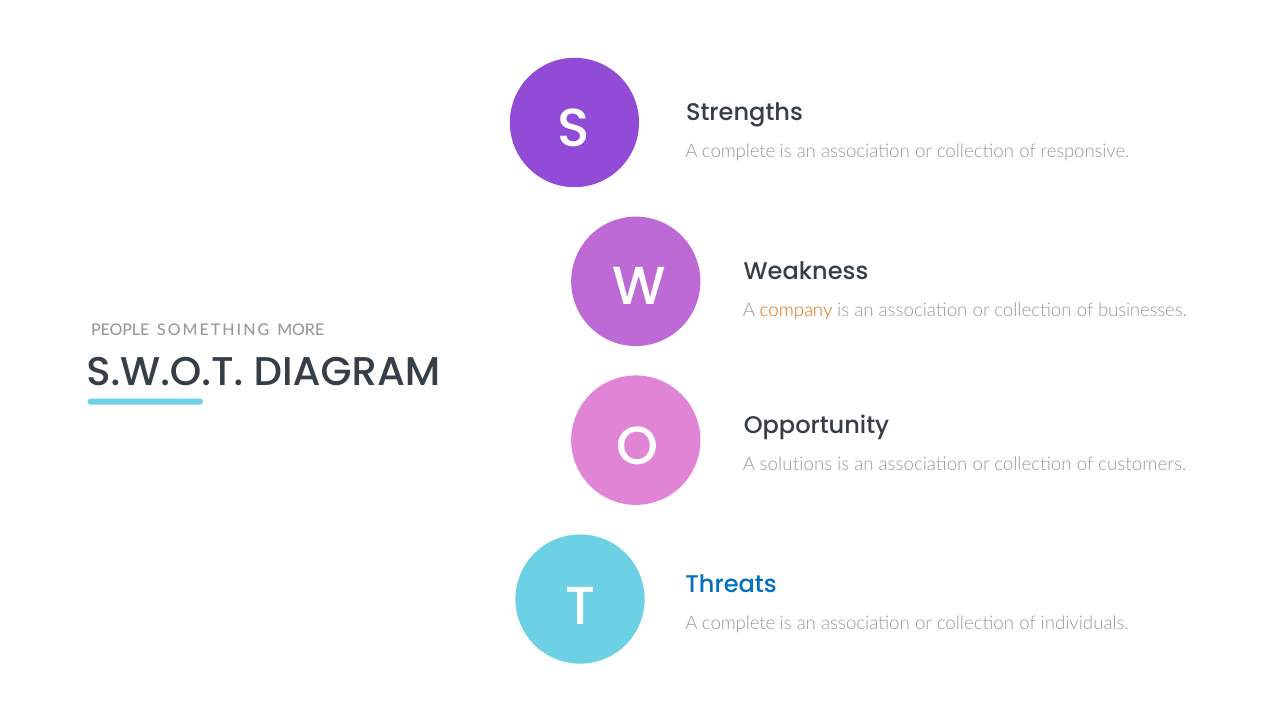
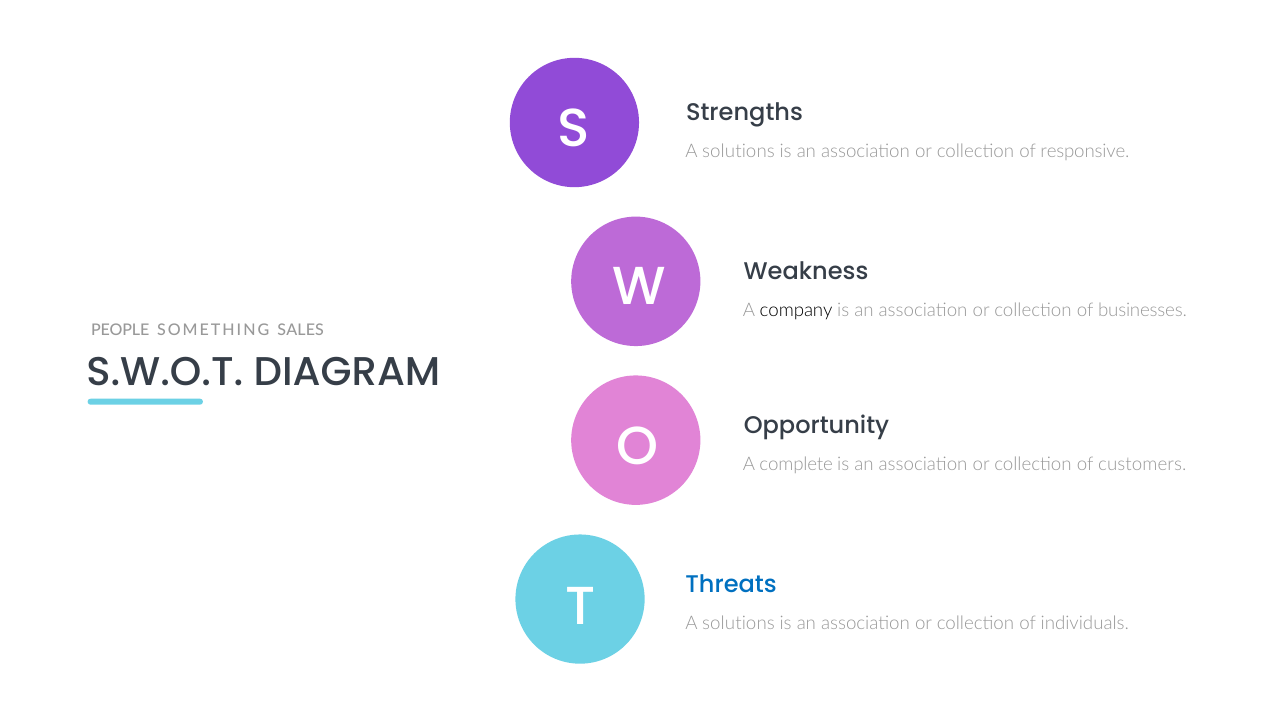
complete at (739, 151): complete -> solutions
company colour: orange -> black
MORE: MORE -> SALES
solutions: solutions -> complete
complete at (739, 623): complete -> solutions
